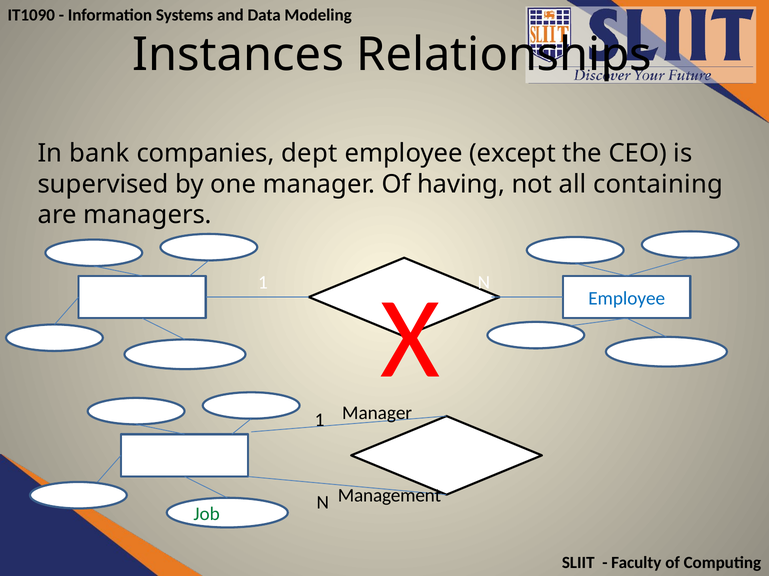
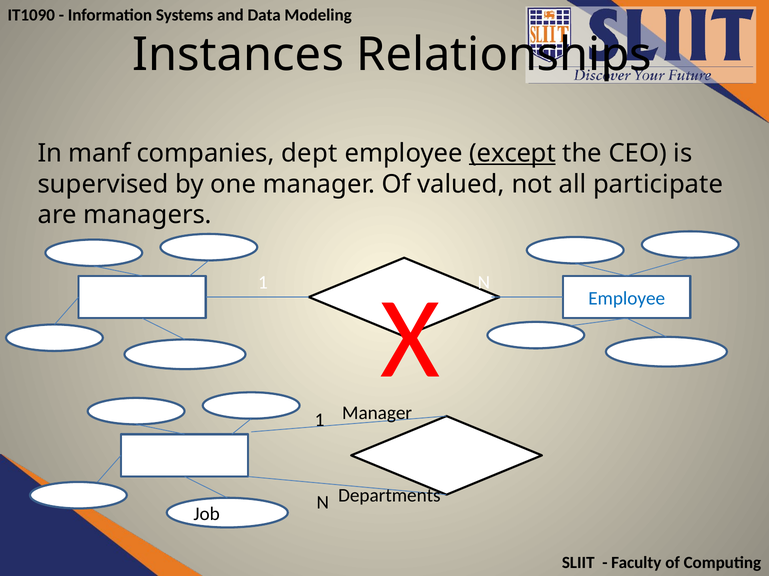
bank: bank -> manf
except underline: none -> present
having: having -> valued
containing: containing -> participate
Management: Management -> Departments
Job at (207, 515) colour: green -> black
